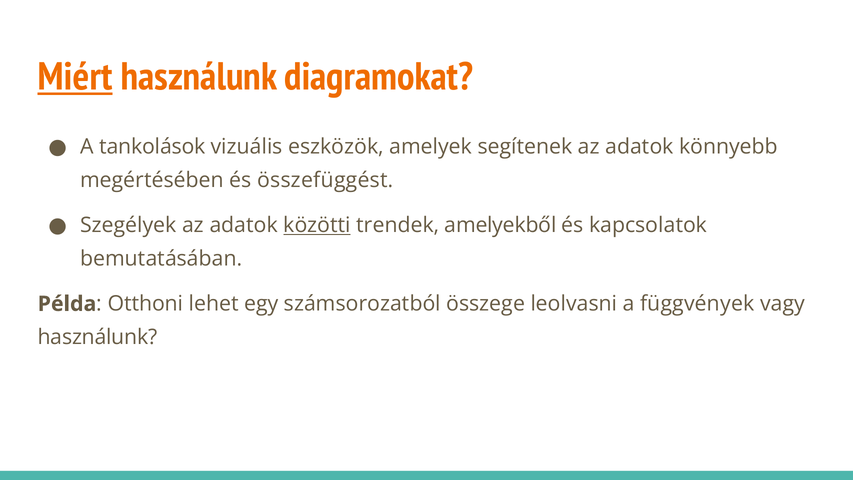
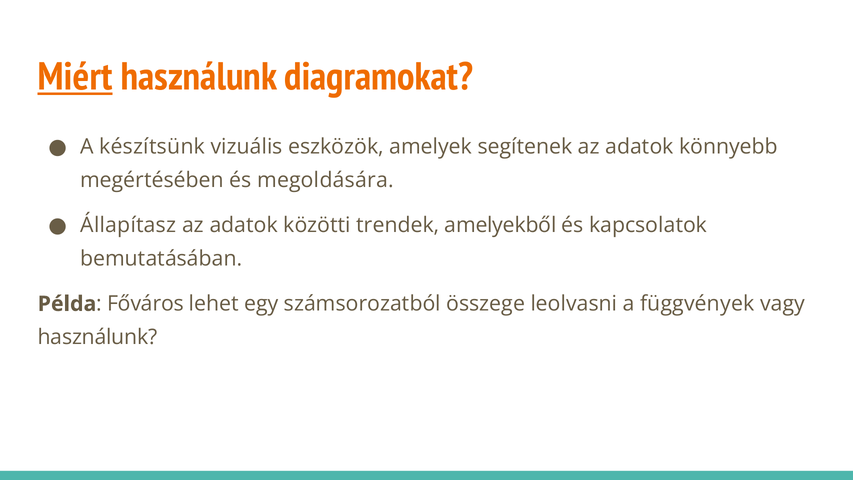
tankolások: tankolások -> készítsünk
összefüggést: összefüggést -> megoldására
Szegélyek: Szegélyek -> Állapítasz
közötti underline: present -> none
Otthoni: Otthoni -> Főváros
